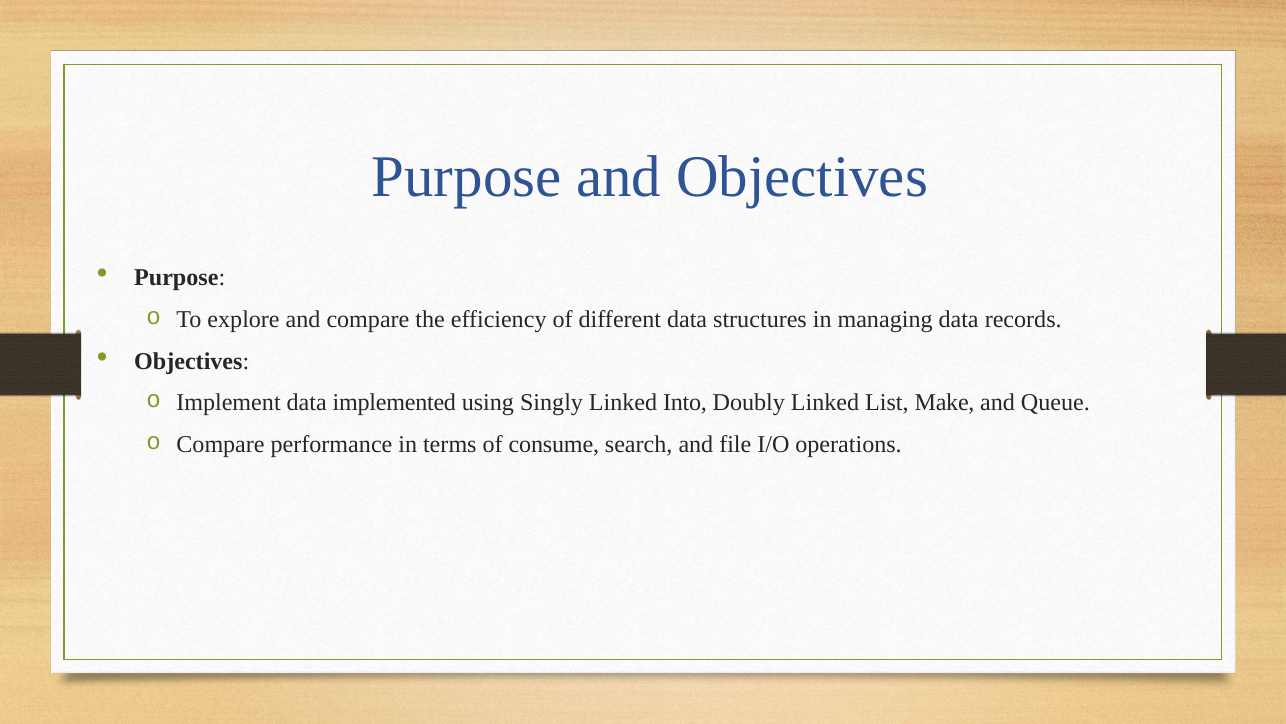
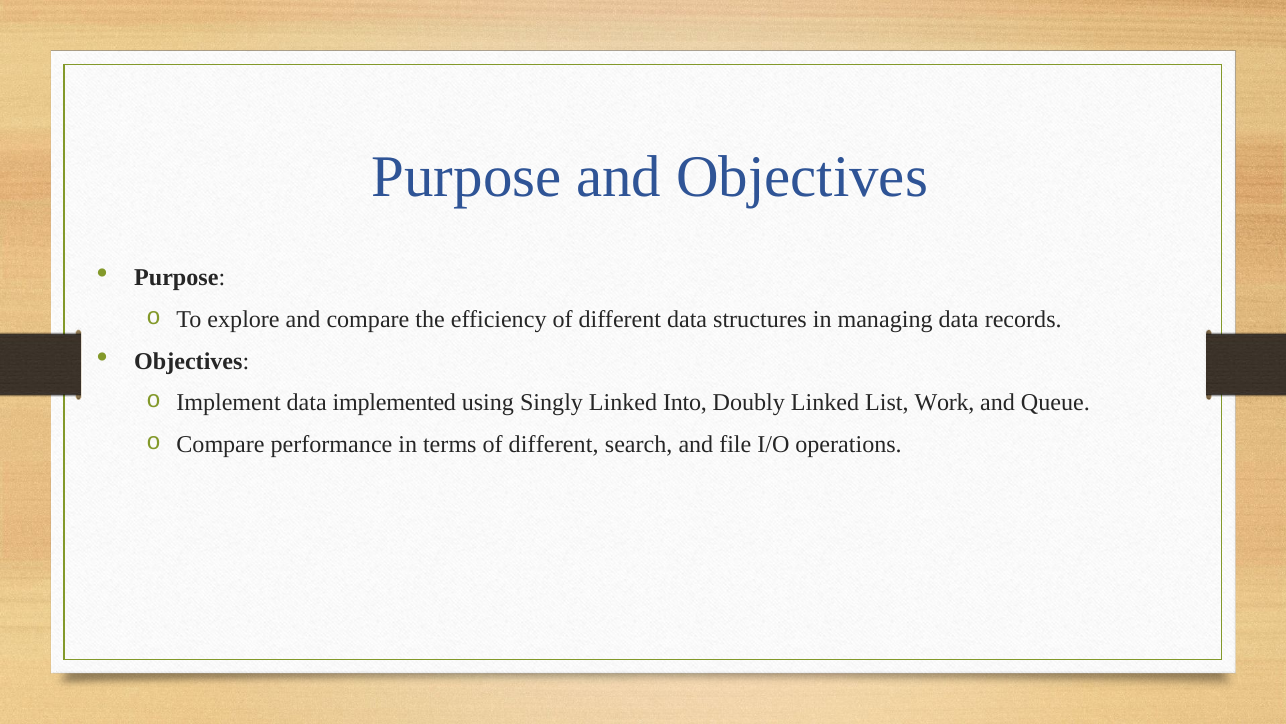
Make: Make -> Work
terms of consume: consume -> different
